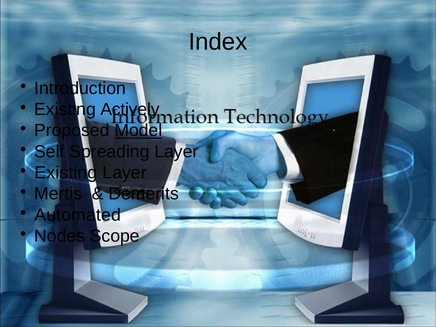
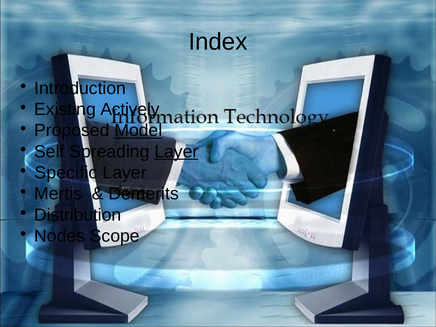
Layer at (176, 152) underline: none -> present
Existing at (66, 173): Existing -> Specific
Automated: Automated -> Distribution
